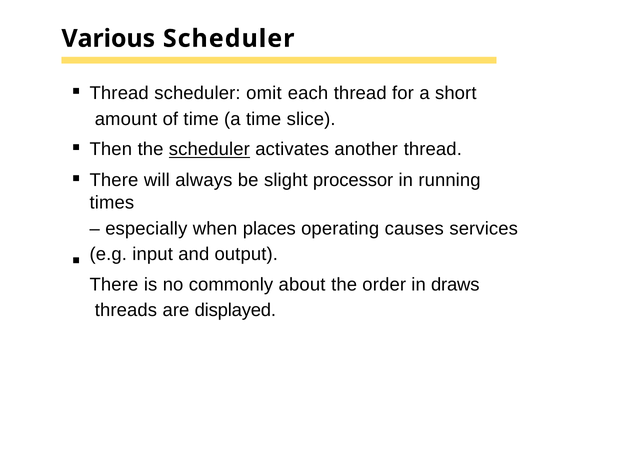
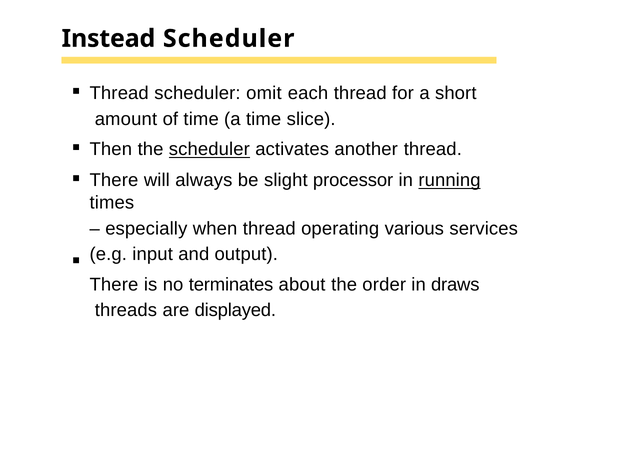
Various: Various -> Instead
running underline: none -> present
when places: places -> thread
causes: causes -> various
commonly: commonly -> terminates
